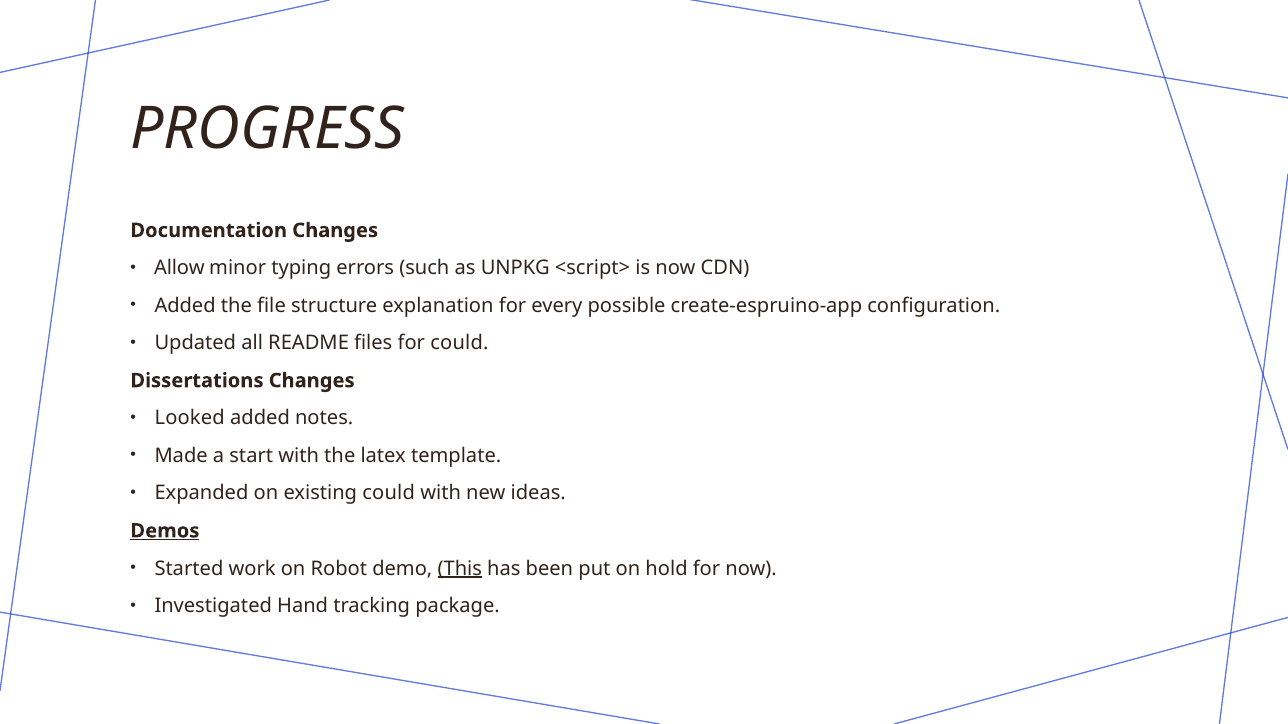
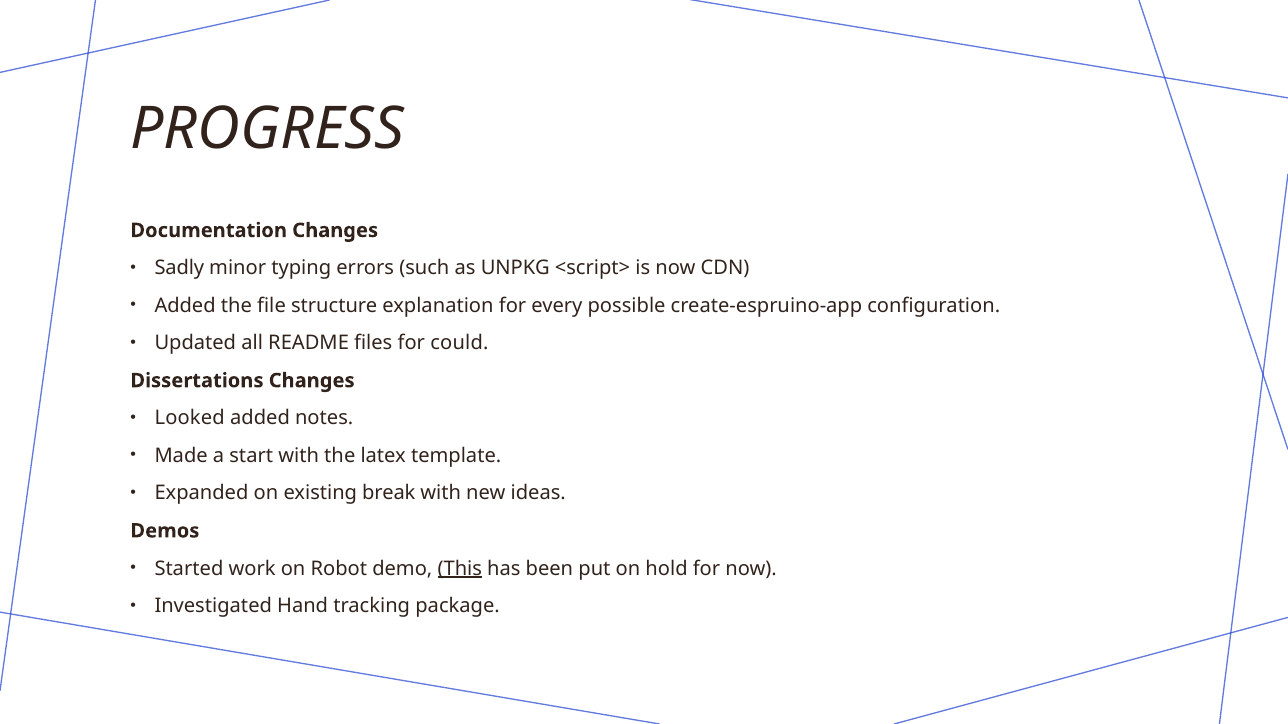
Allow: Allow -> Sadly
existing could: could -> break
Demos underline: present -> none
